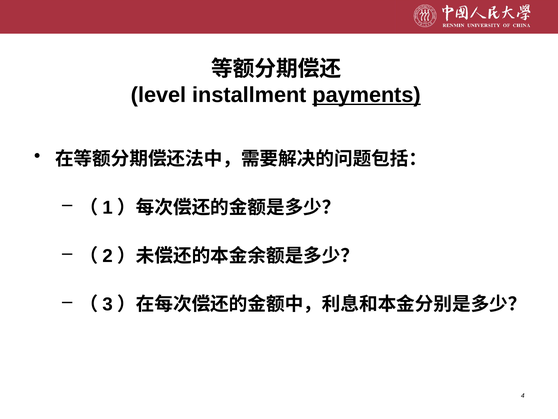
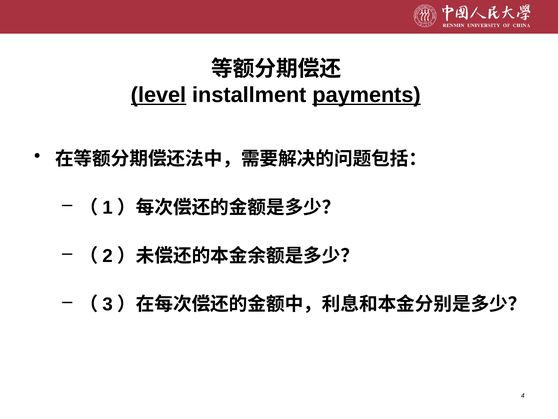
level underline: none -> present
